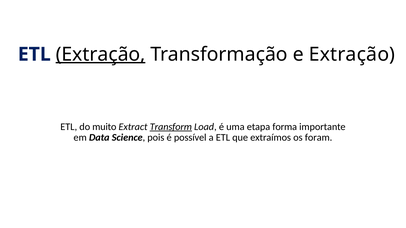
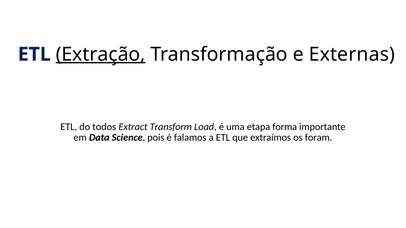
e Extração: Extração -> Externas
muito: muito -> todos
Transform underline: present -> none
possível: possível -> falamos
